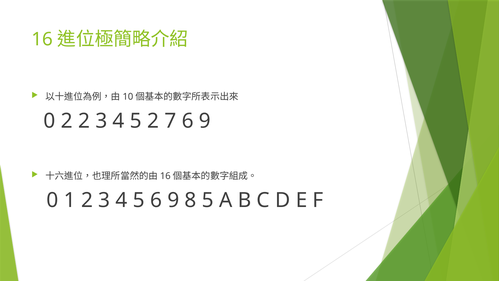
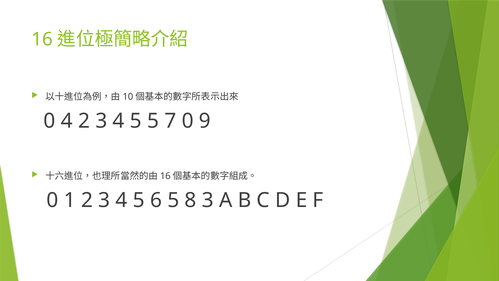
0 2: 2 -> 4
5 2: 2 -> 5
7 6: 6 -> 0
5 6 9: 9 -> 5
8 5: 5 -> 3
